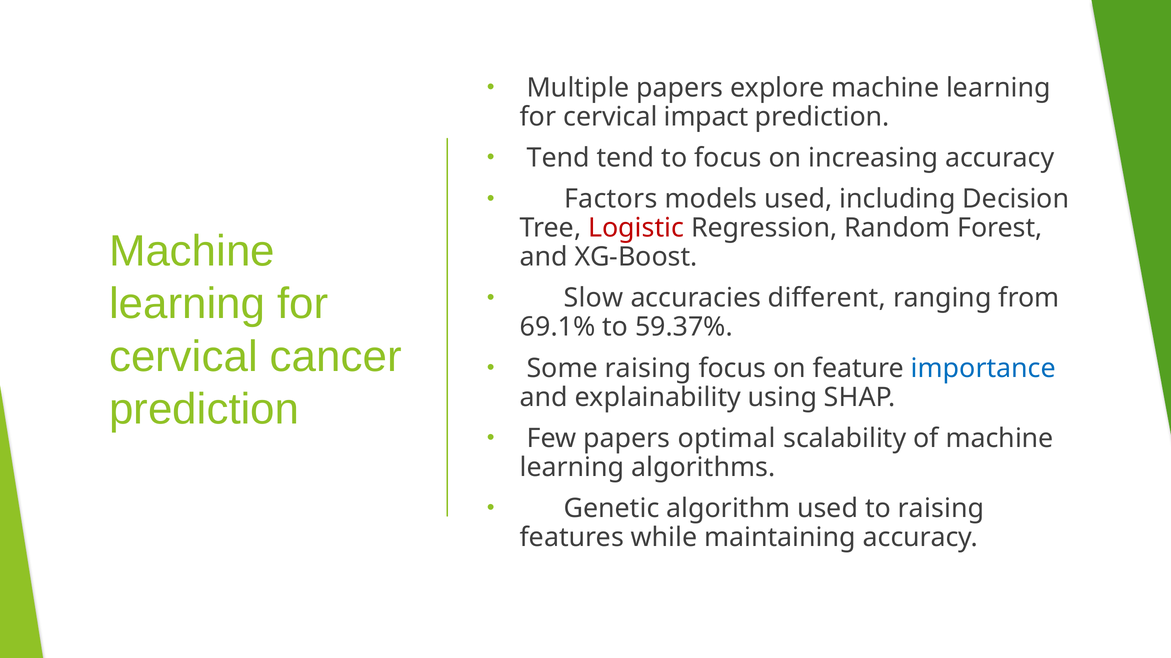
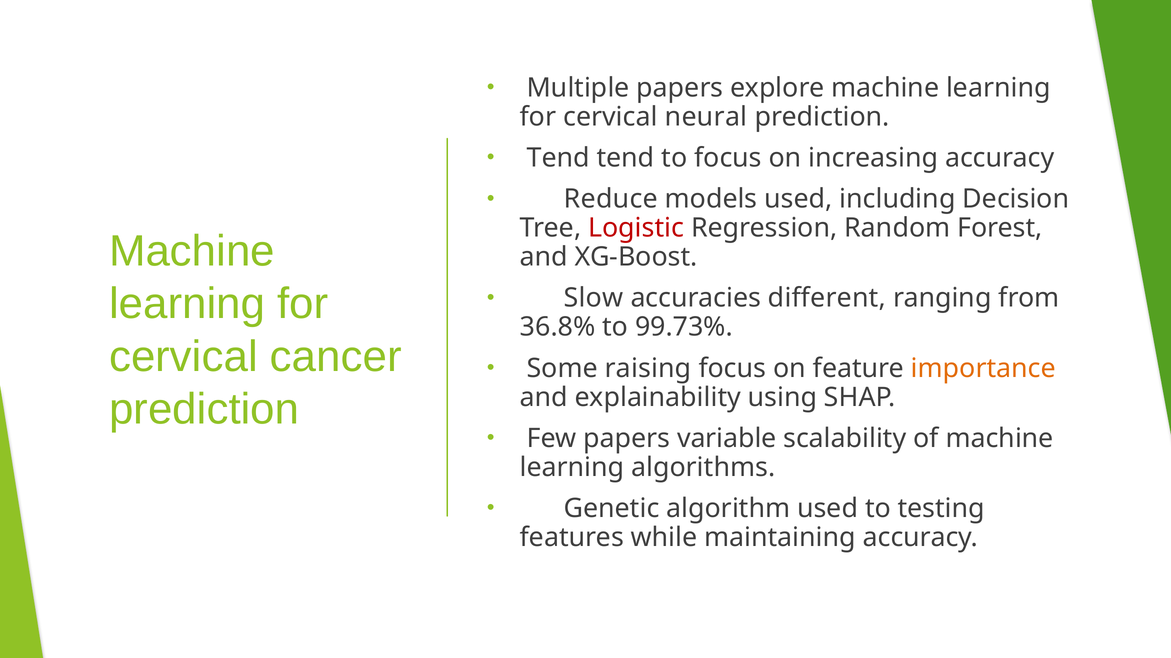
impact: impact -> neural
Factors: Factors -> Reduce
69.1%: 69.1% -> 36.8%
59.37%: 59.37% -> 99.73%
importance colour: blue -> orange
optimal: optimal -> variable
to raising: raising -> testing
